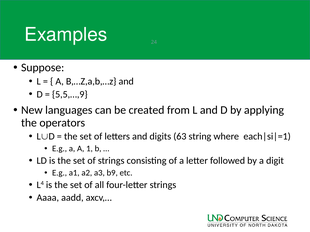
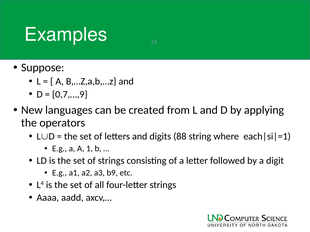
5,5,…,9: 5,5,…,9 -> 0,7,…,9
63: 63 -> 88
